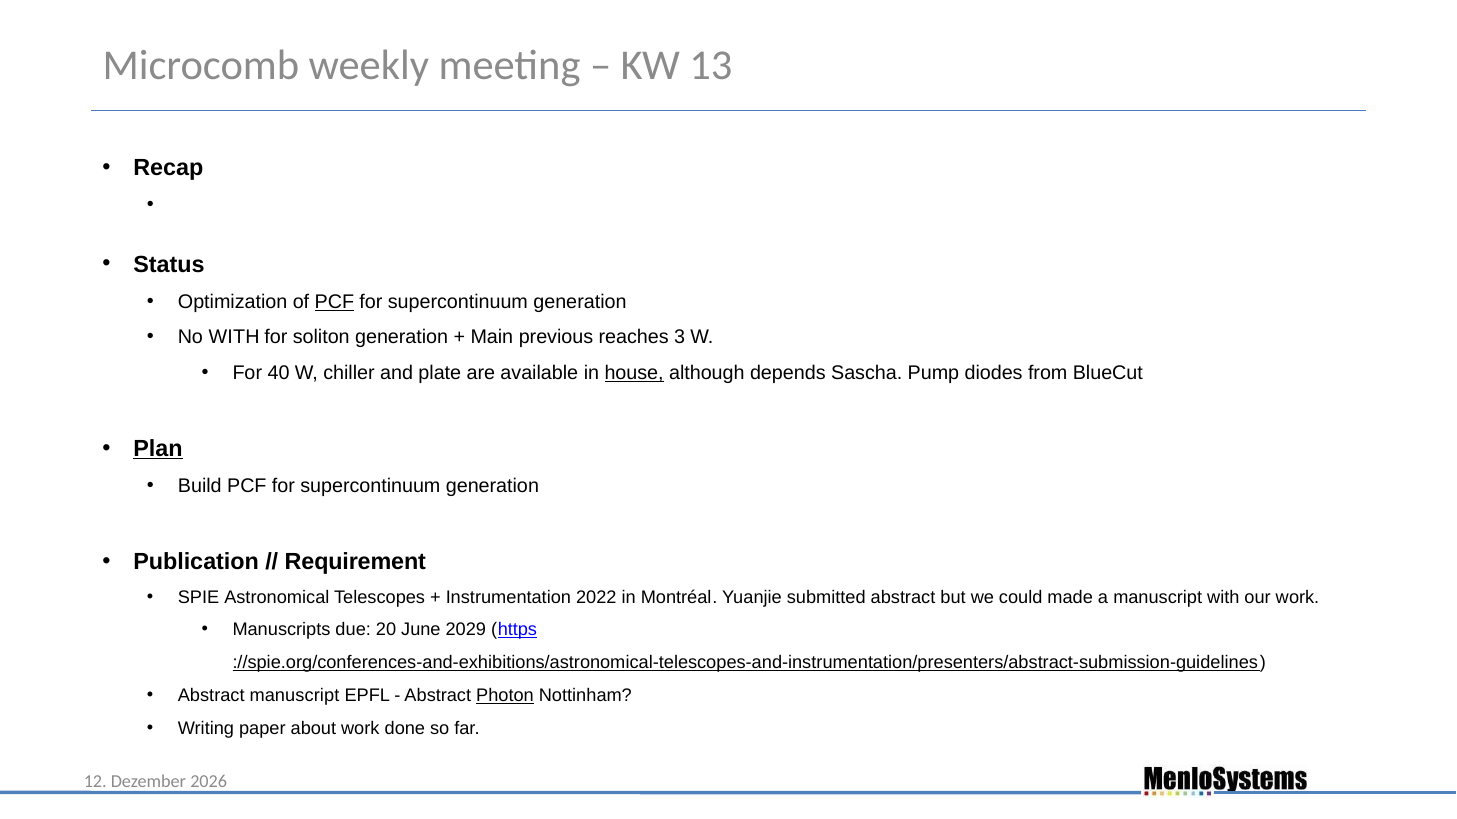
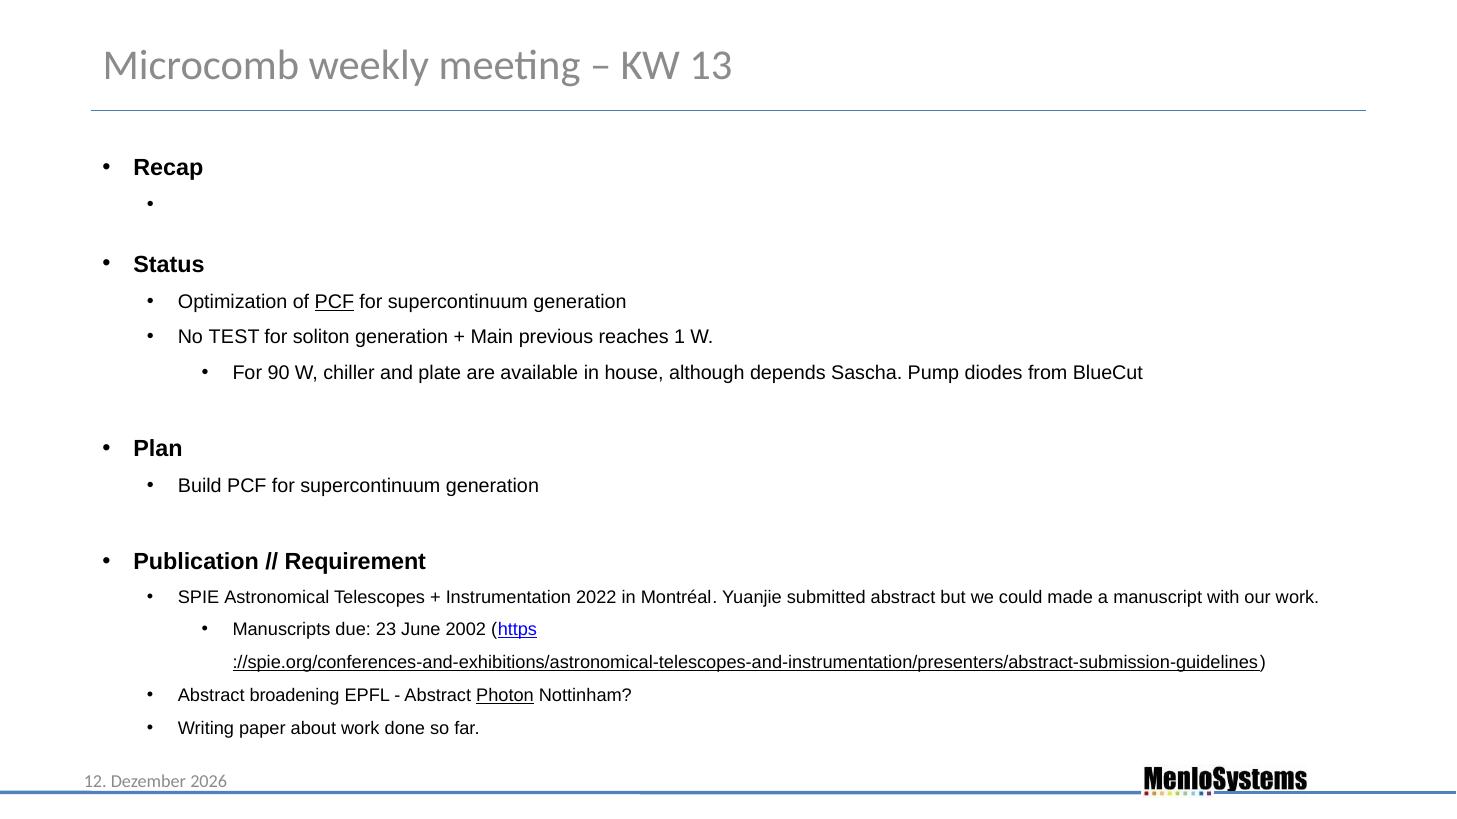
No WITH: WITH -> TEST
3: 3 -> 1
40: 40 -> 90
house underline: present -> none
Plan underline: present -> none
20: 20 -> 23
2029: 2029 -> 2002
Abstract manuscript: manuscript -> broadening
